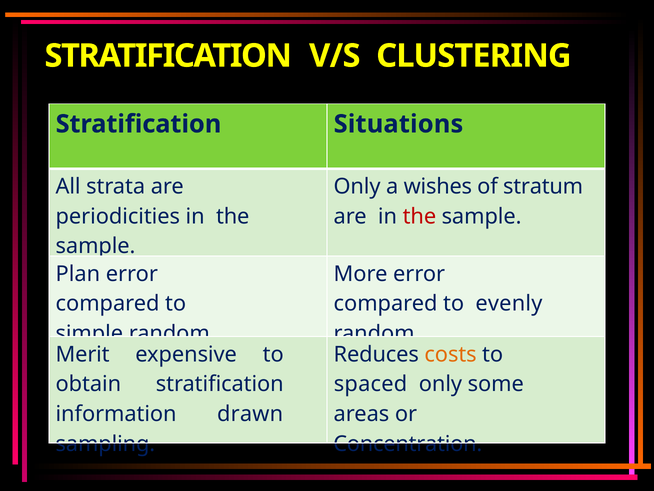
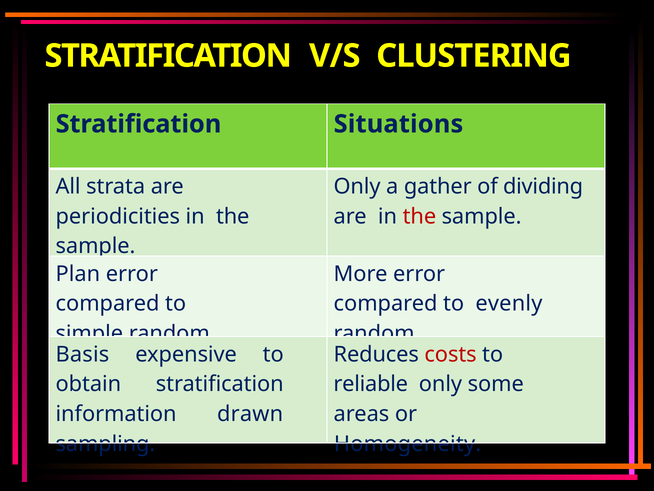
wishes: wishes -> gather
stratum: stratum -> dividing
Merit: Merit -> Basis
costs colour: orange -> red
spaced: spaced -> reliable
Concentration: Concentration -> Homogeneity
